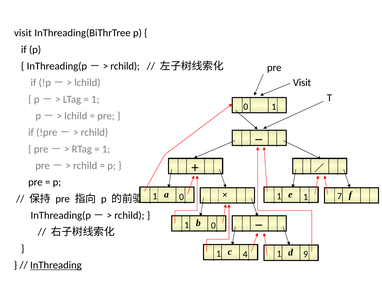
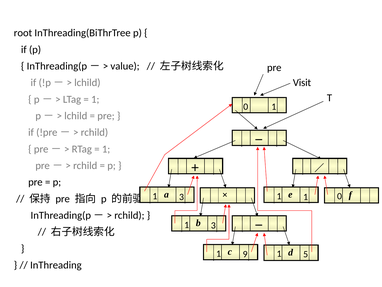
visit at (23, 33): visit -> root
rchild at (125, 66): rchild -> value
0 at (181, 197): 0 -> 3
1 7: 7 -> 0
0 at (213, 225): 0 -> 3
4: 4 -> 9
9: 9 -> 5
InThreading underline: present -> none
